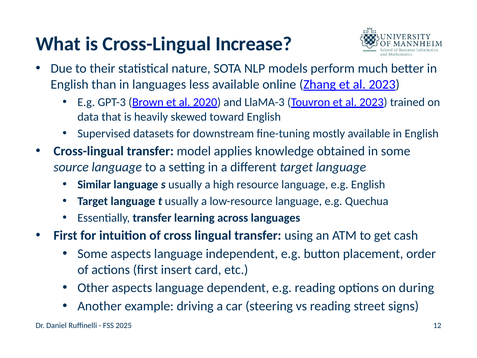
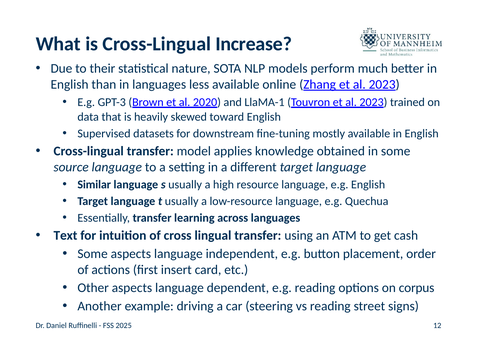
LlaMA-3: LlaMA-3 -> LlaMA-1
First at (65, 235): First -> Text
during: during -> corpus
